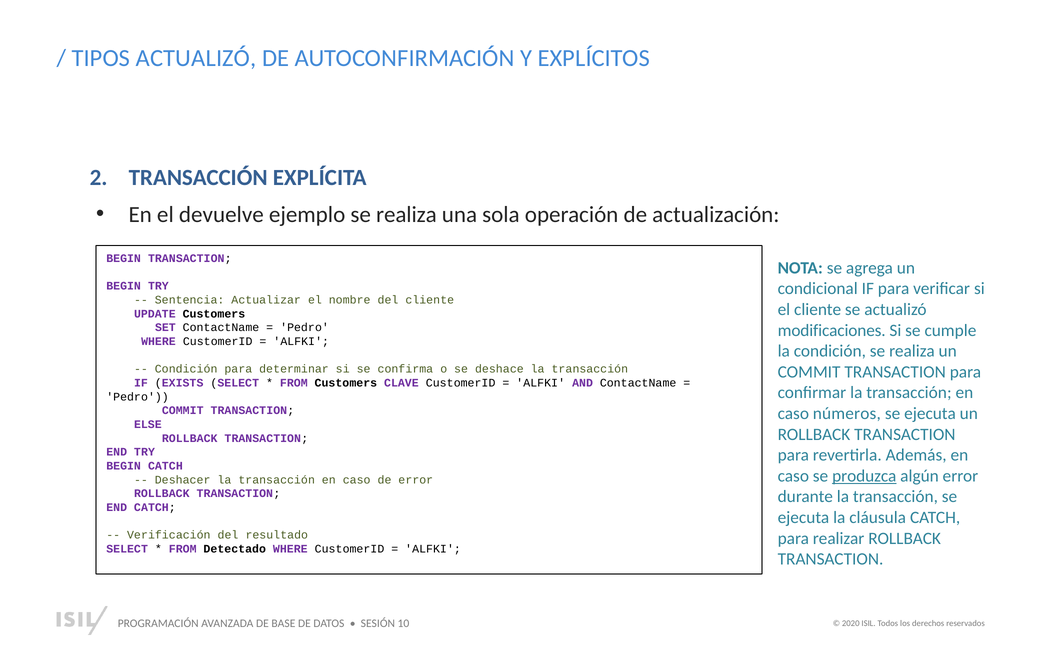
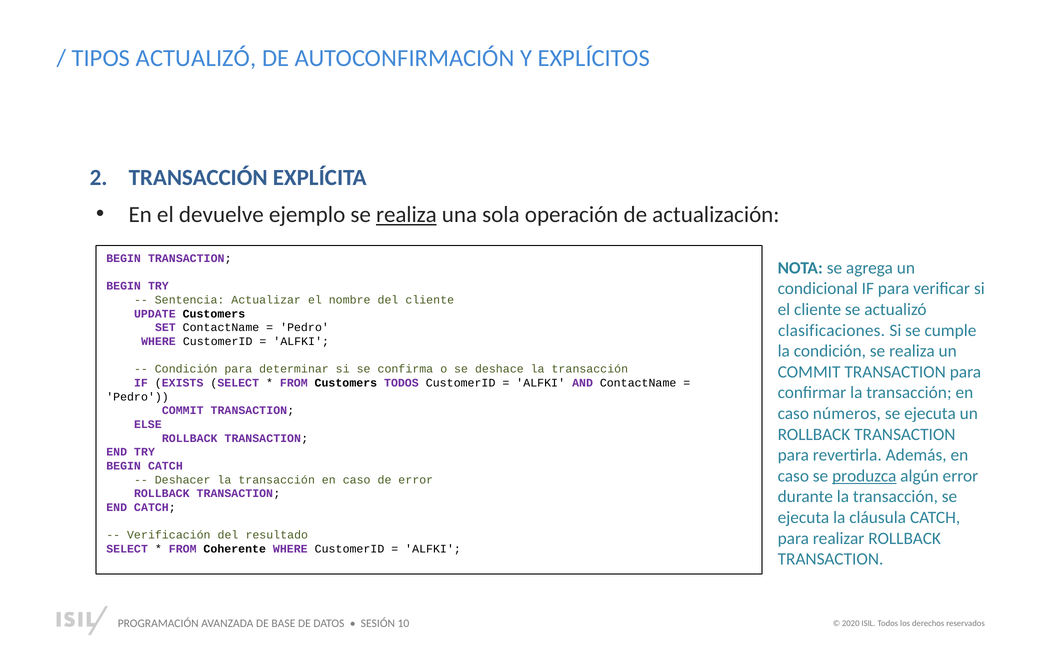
realiza at (406, 215) underline: none -> present
modificaciones: modificaciones -> clasificaciones
Customers CLAVE: CLAVE -> TODOS
Detectado: Detectado -> Coherente
